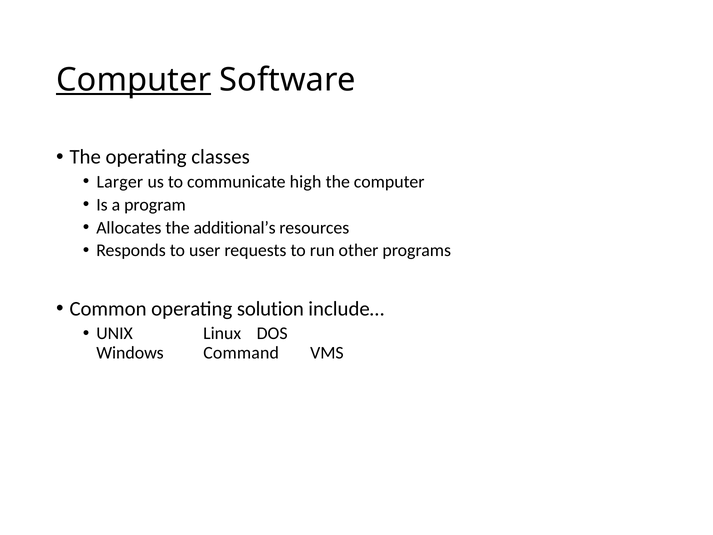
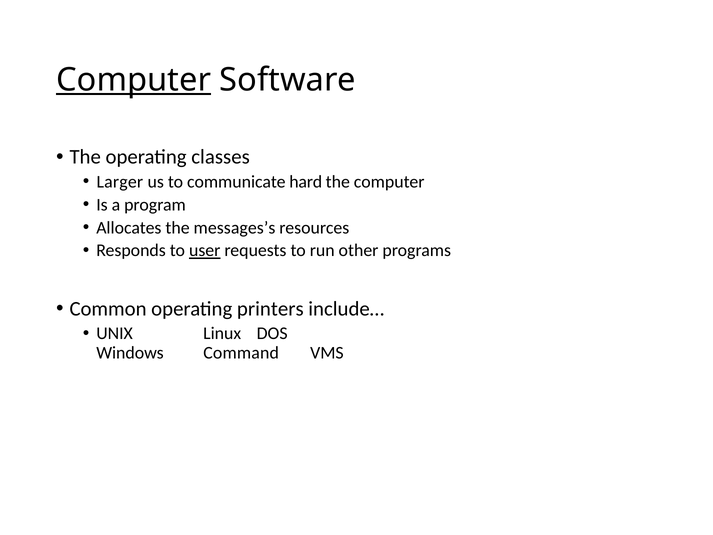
high: high -> hard
additional’s: additional’s -> messages’s
user underline: none -> present
solution: solution -> printers
